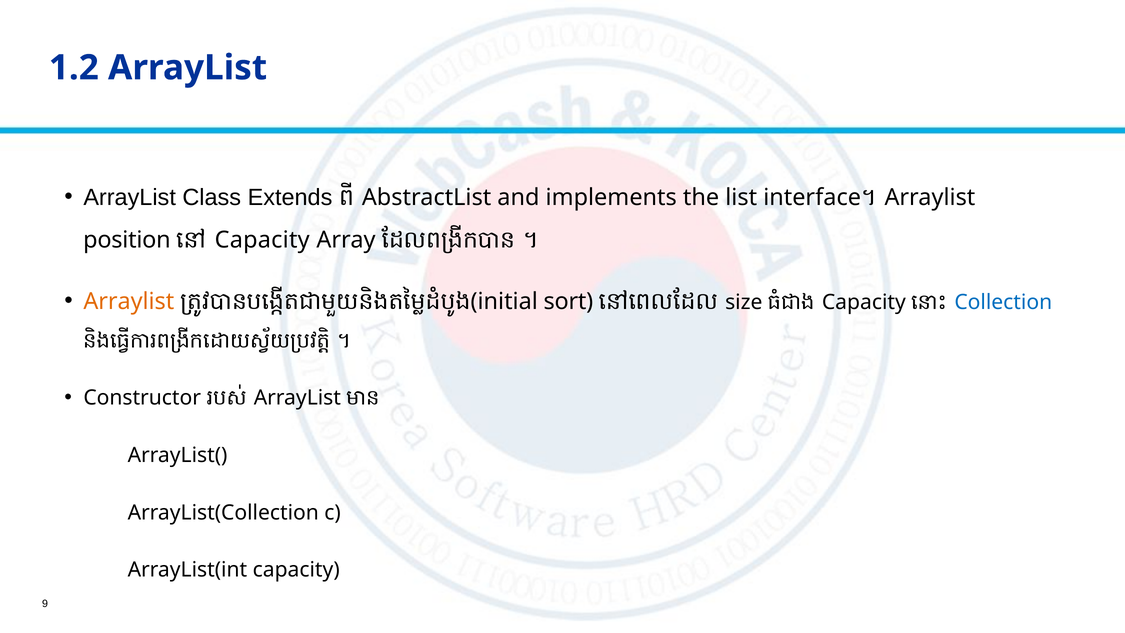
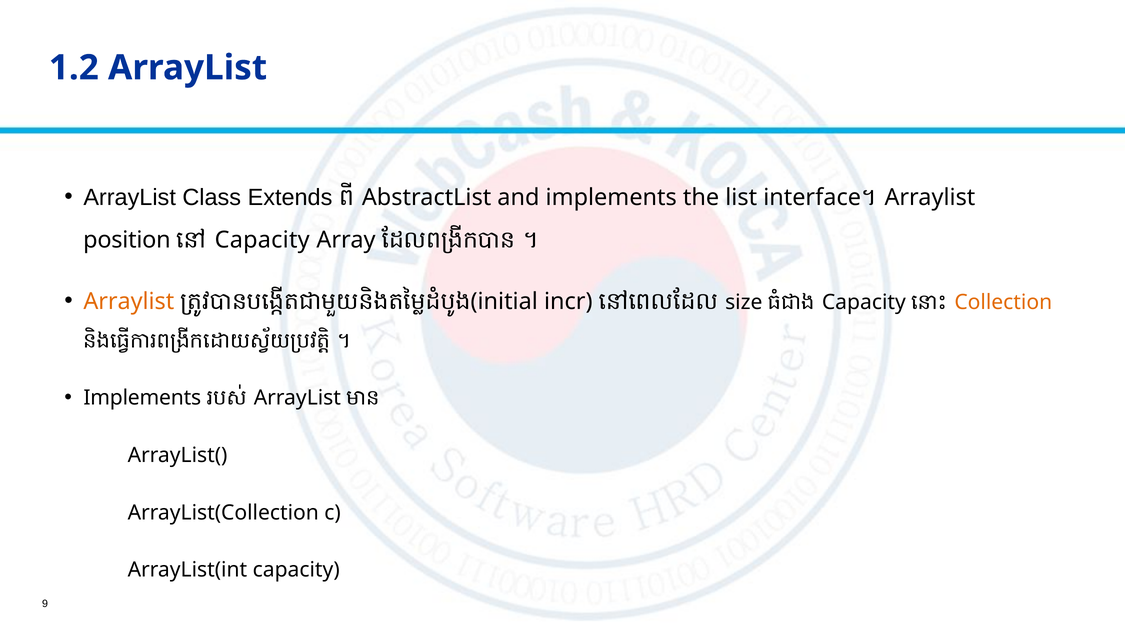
sort: sort -> incr
Collection colour: blue -> orange
Constructor at (142, 398): Constructor -> Implements
